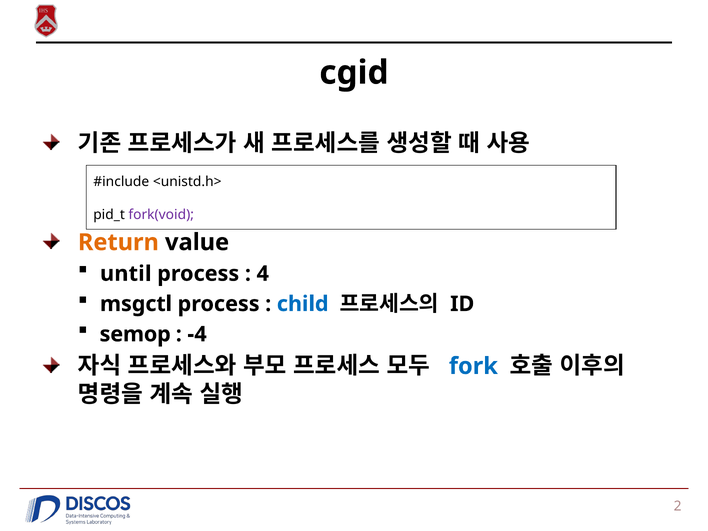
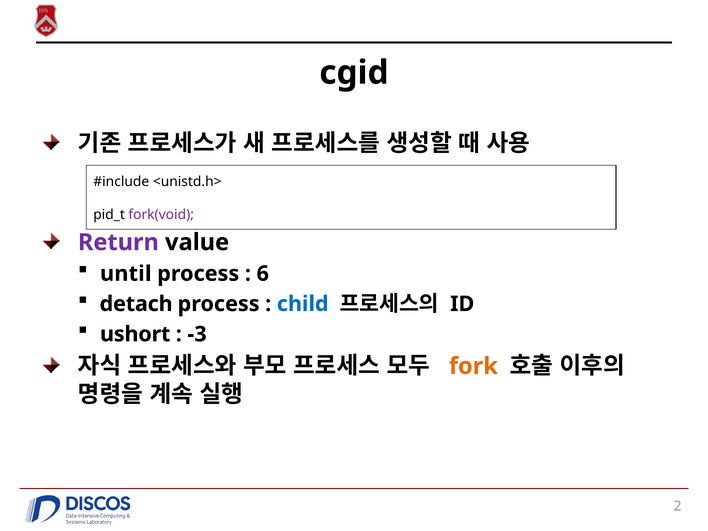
Return colour: orange -> purple
4: 4 -> 6
msgctl: msgctl -> detach
semop: semop -> ushort
-4: -4 -> -3
fork colour: blue -> orange
